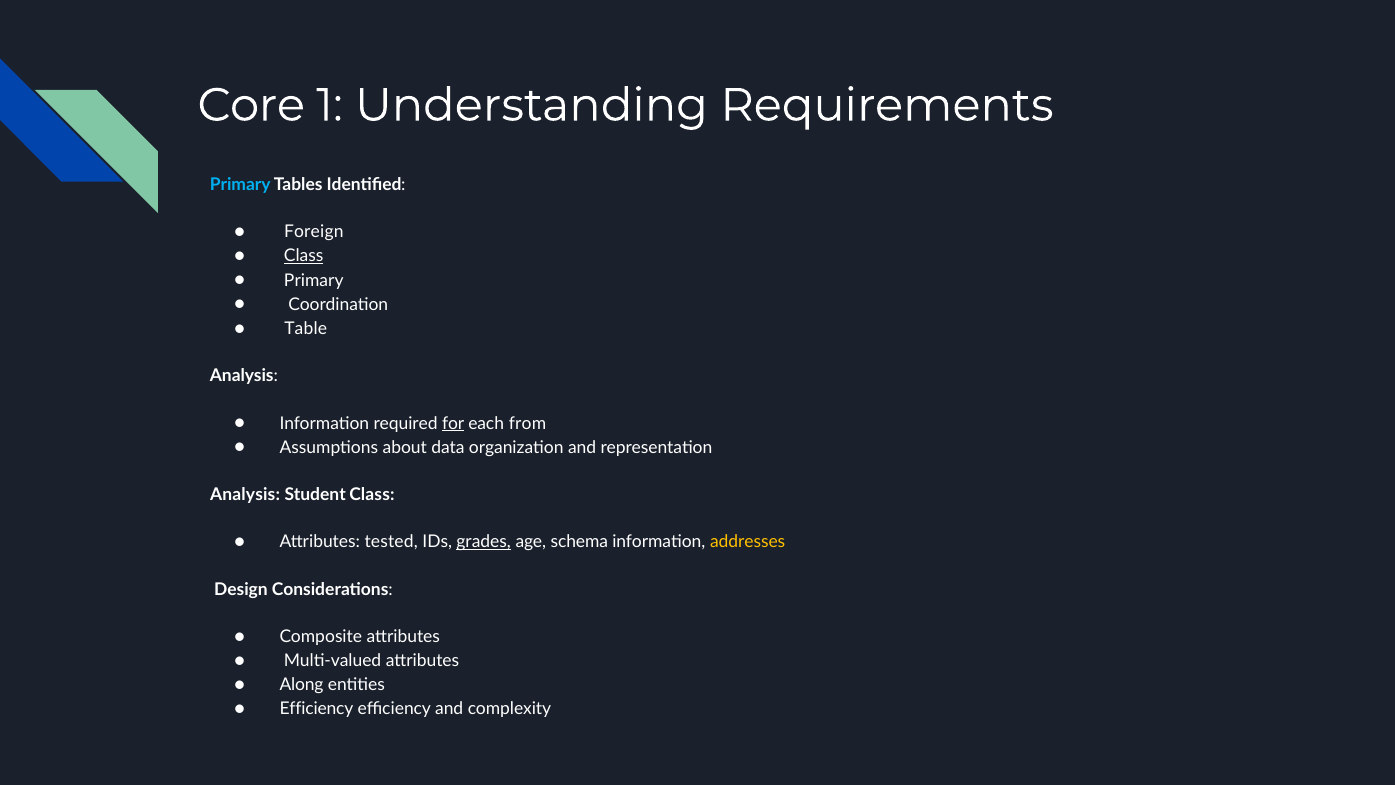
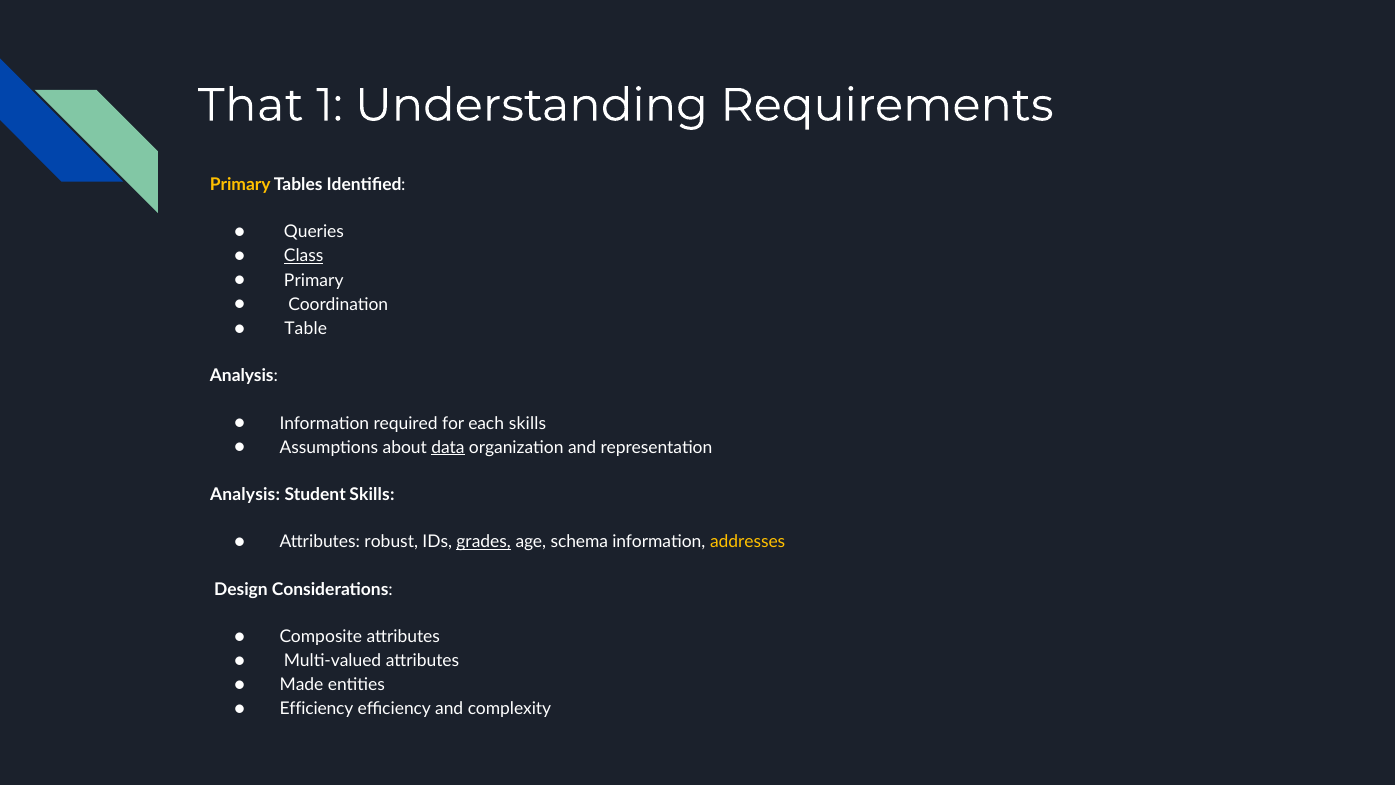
Core: Core -> That
Primary at (240, 185) colour: light blue -> yellow
Foreign: Foreign -> Queries
for underline: present -> none
each from: from -> skills
data underline: none -> present
Student Class: Class -> Skills
tested: tested -> robust
Along: Along -> Made
